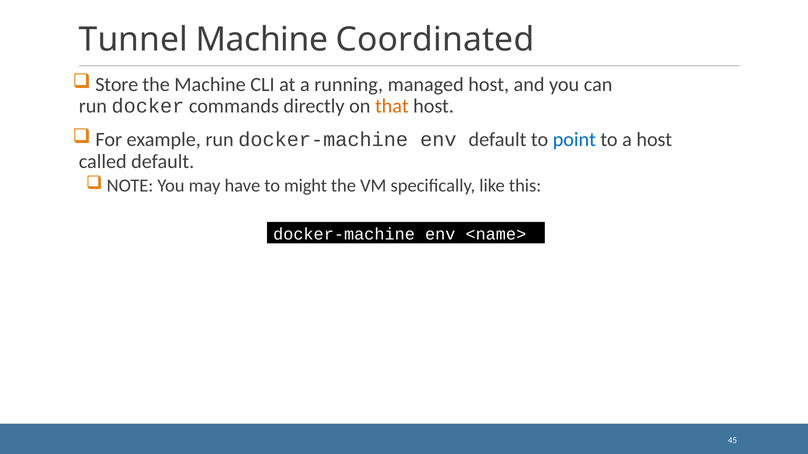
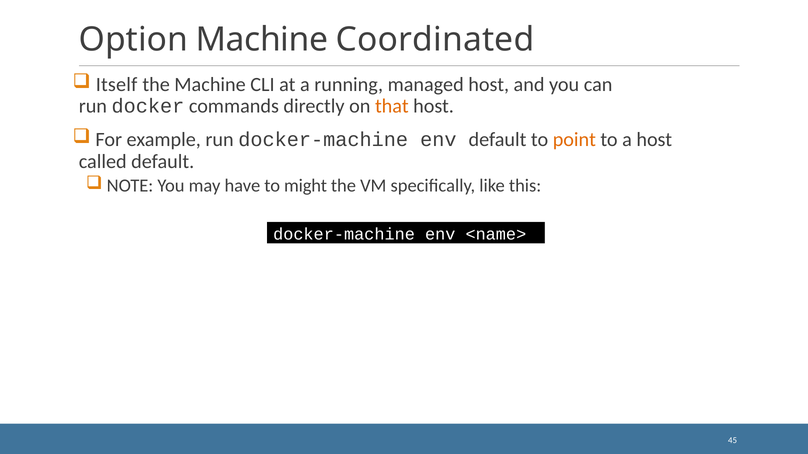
Tunnel: Tunnel -> Option
Store: Store -> Itself
point colour: blue -> orange
